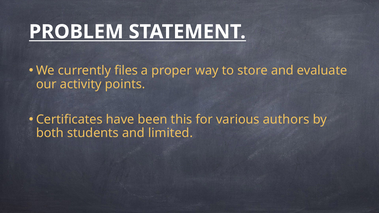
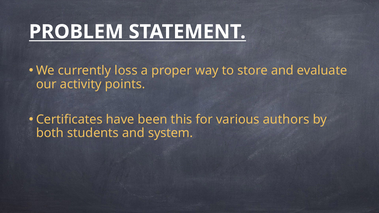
files: files -> loss
limited: limited -> system
